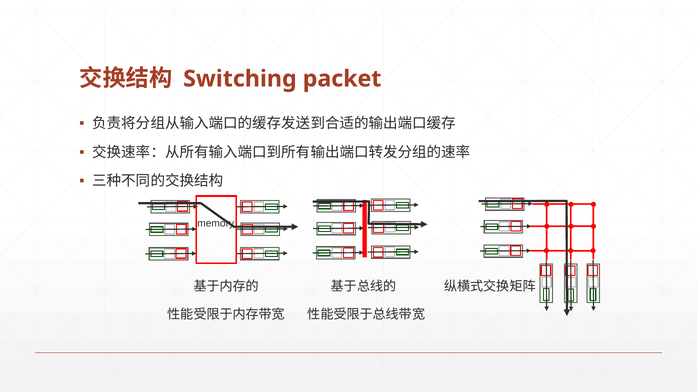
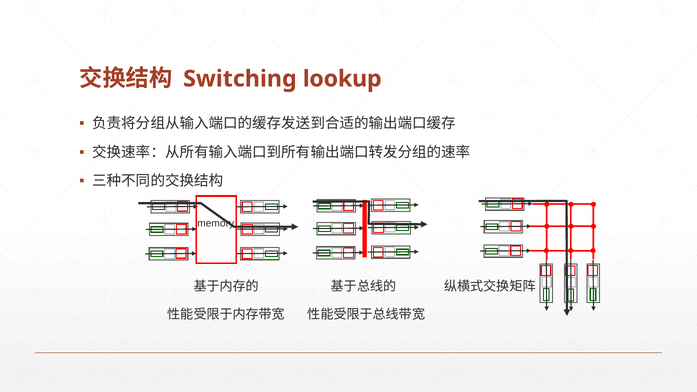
packet: packet -> lookup
